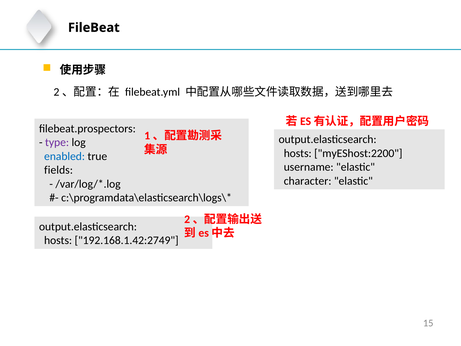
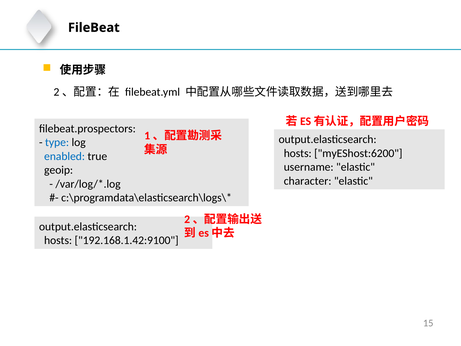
type colour: purple -> blue
myEShost:2200: myEShost:2200 -> myEShost:6200
fields: fields -> geoip
192.168.1.42:2749: 192.168.1.42:2749 -> 192.168.1.42:9100
